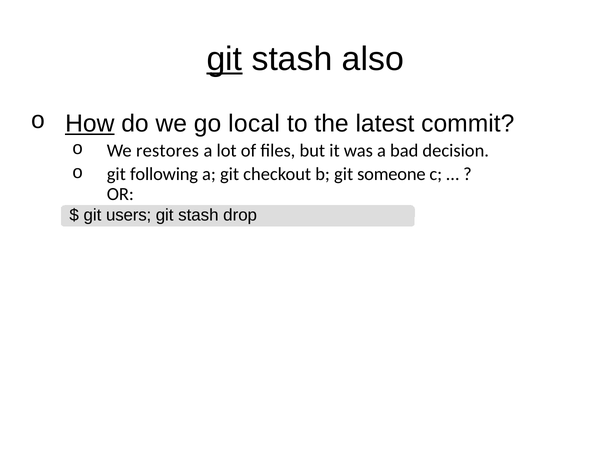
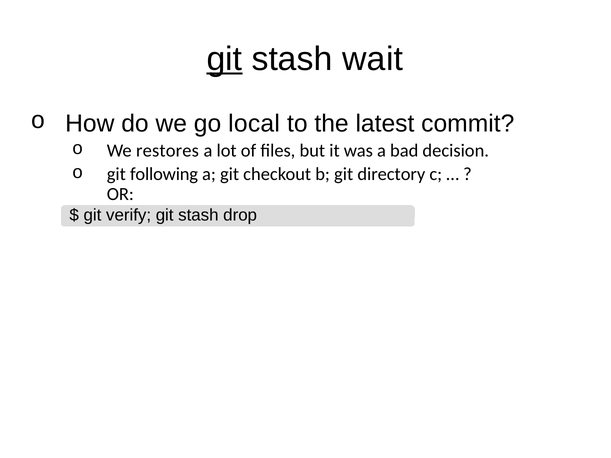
also: also -> wait
How underline: present -> none
someone: someone -> directory
users: users -> verify
